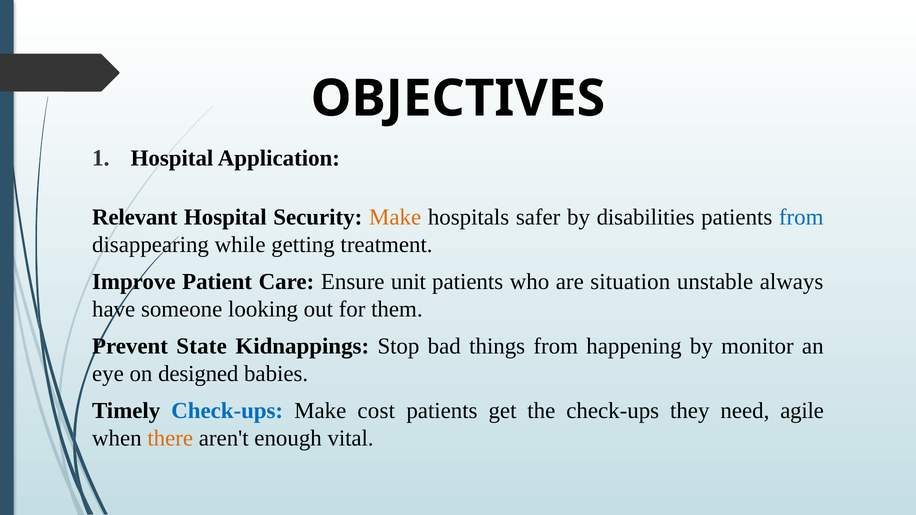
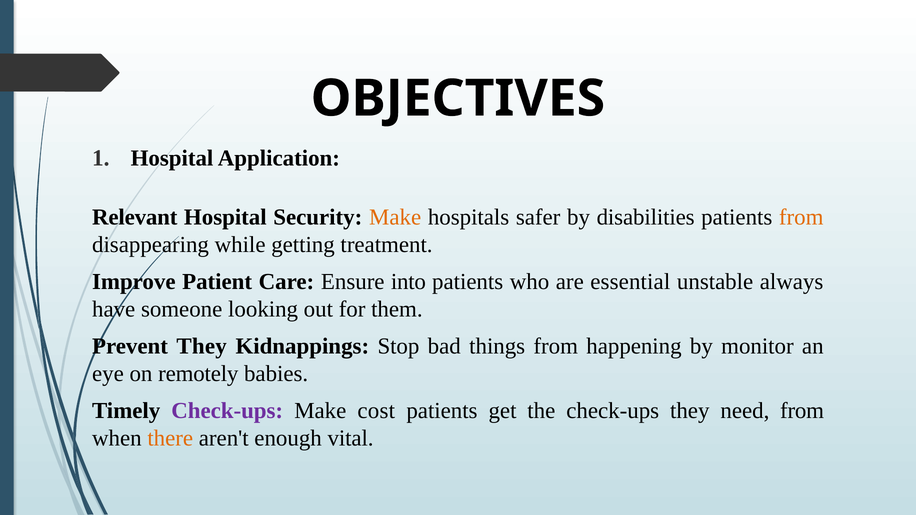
from at (801, 218) colour: blue -> orange
unit: unit -> into
situation: situation -> essential
Prevent State: State -> They
designed: designed -> remotely
Check-ups at (227, 411) colour: blue -> purple
need agile: agile -> from
